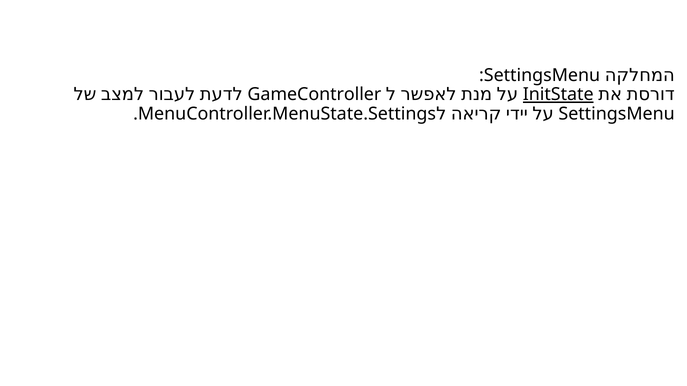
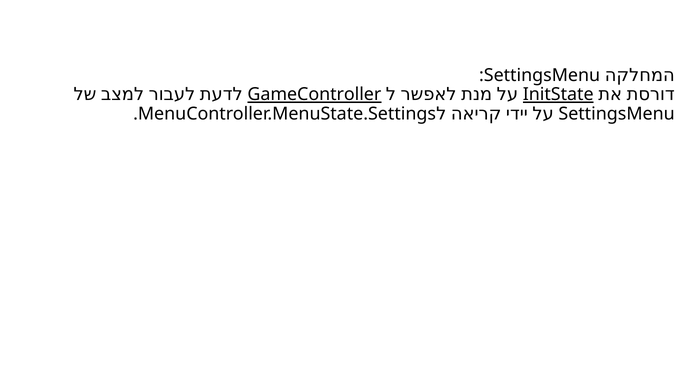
GameController underline: none -> present
